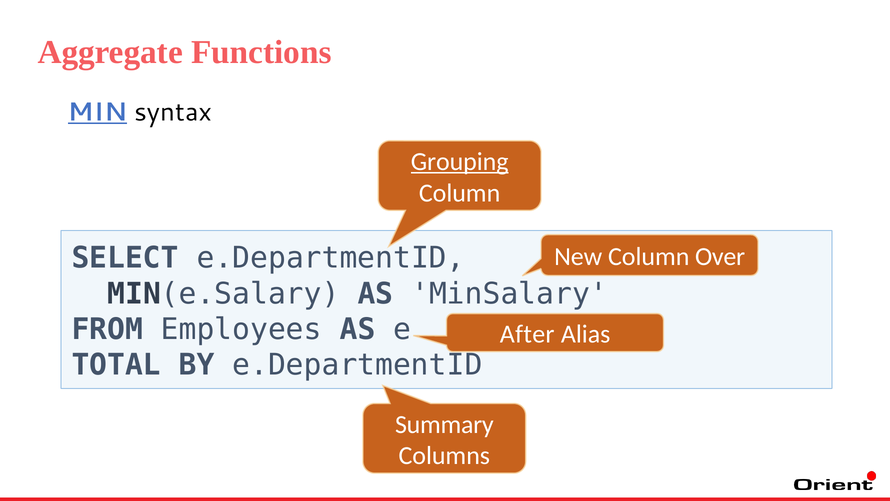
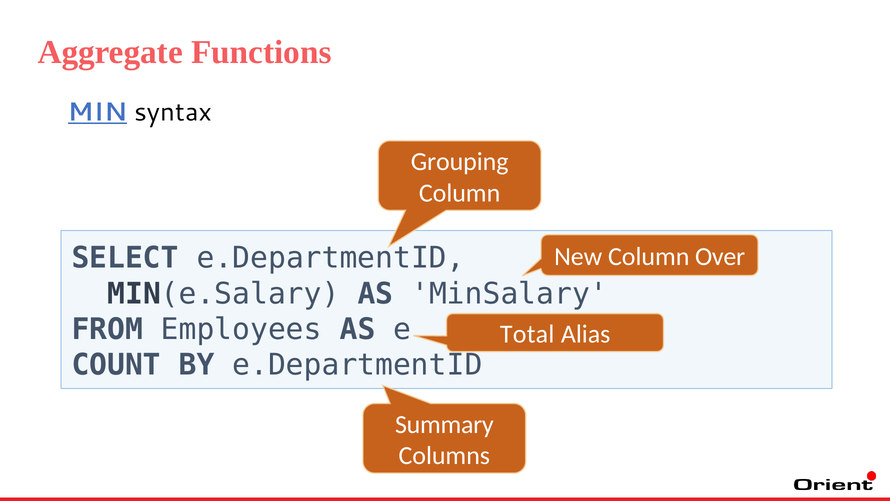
Grouping underline: present -> none
After: After -> Total
TOTAL: TOTAL -> COUNT
